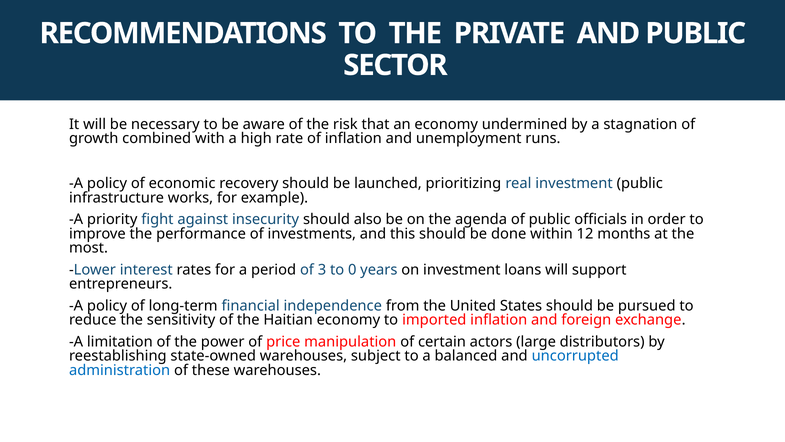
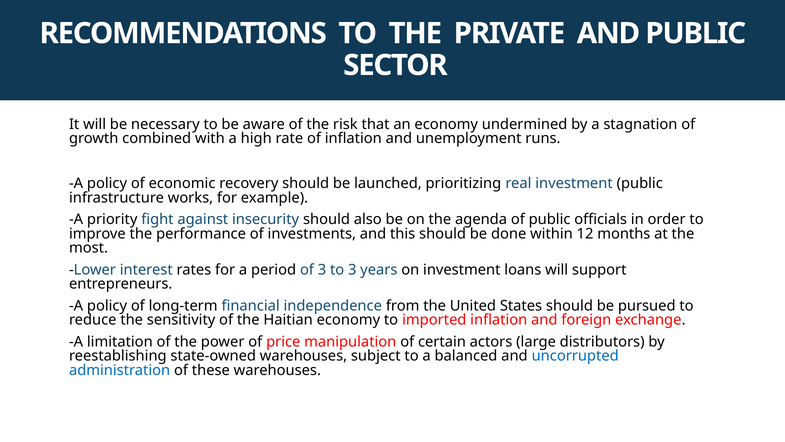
to 0: 0 -> 3
